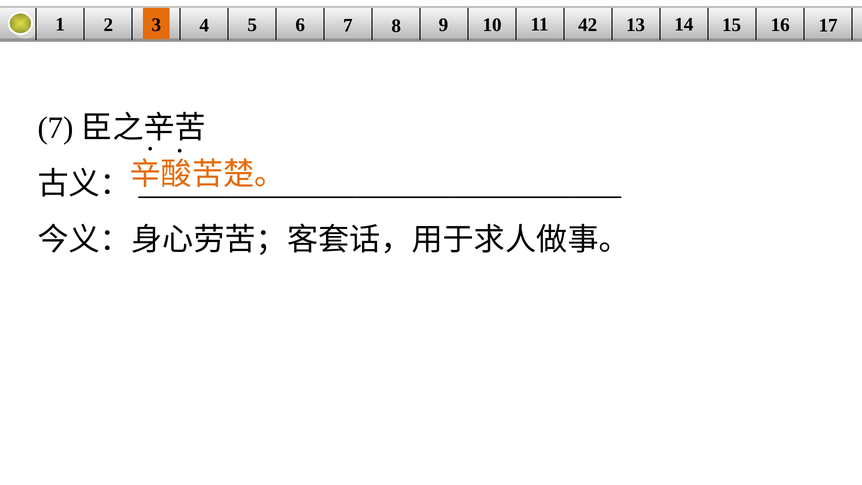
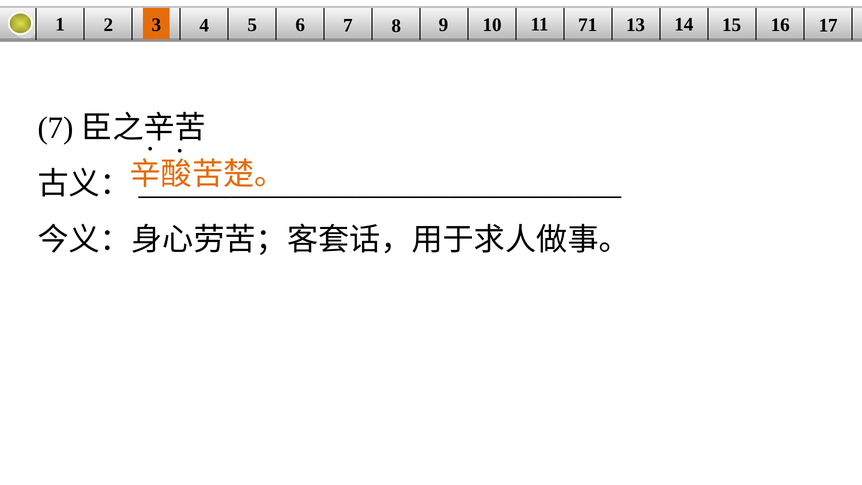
42: 42 -> 71
